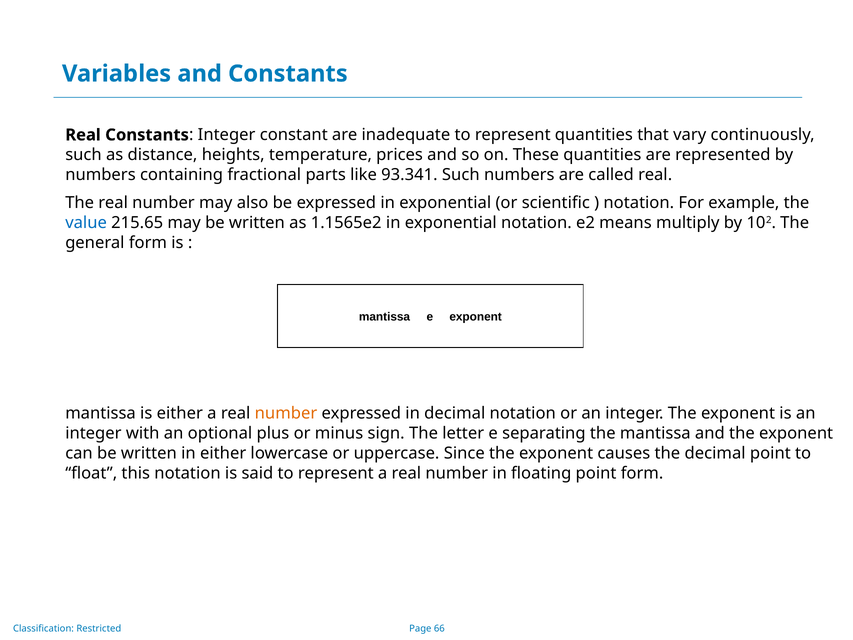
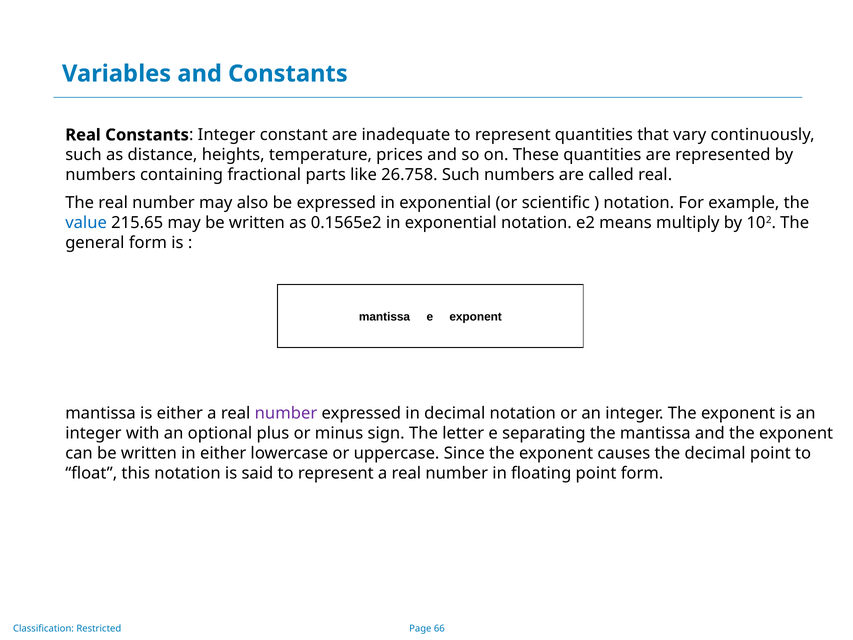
93.341: 93.341 -> 26.758
1.1565e2: 1.1565e2 -> 0.1565e2
number at (286, 413) colour: orange -> purple
